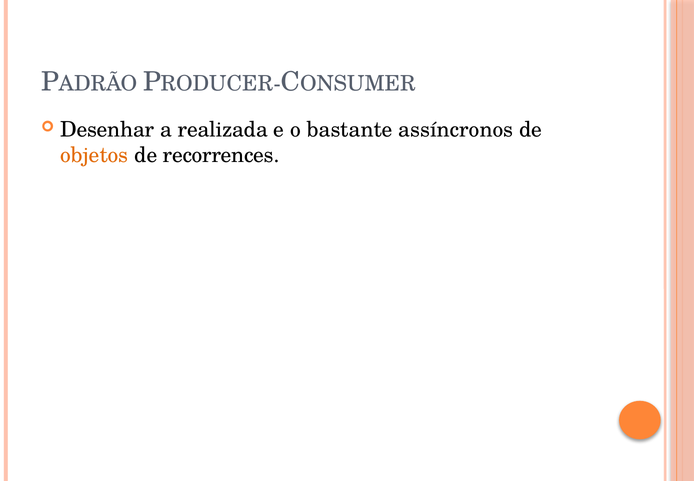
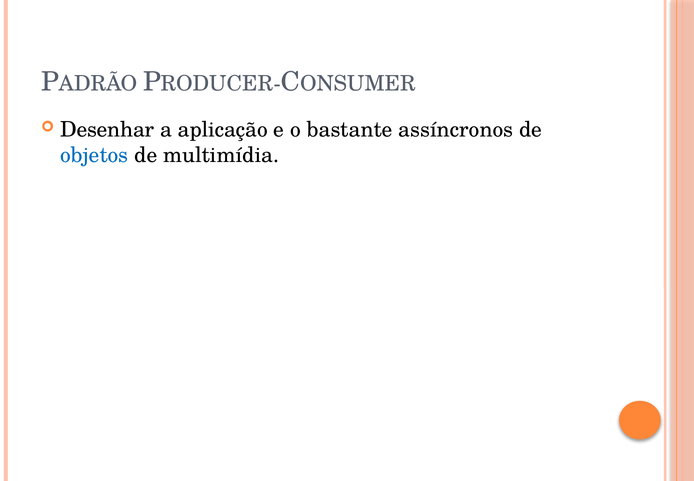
realizada: realizada -> aplicação
objetos colour: orange -> blue
recorrences: recorrences -> multimídia
